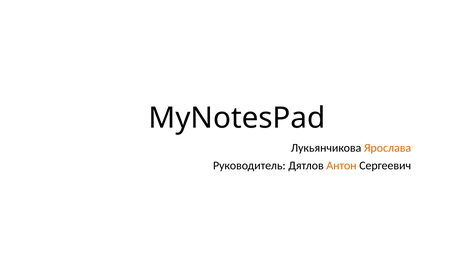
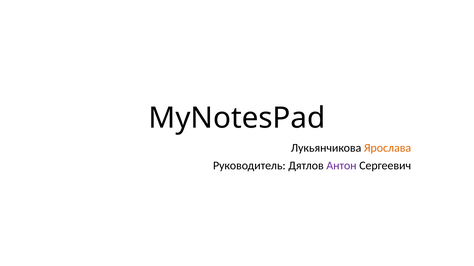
Антон colour: orange -> purple
